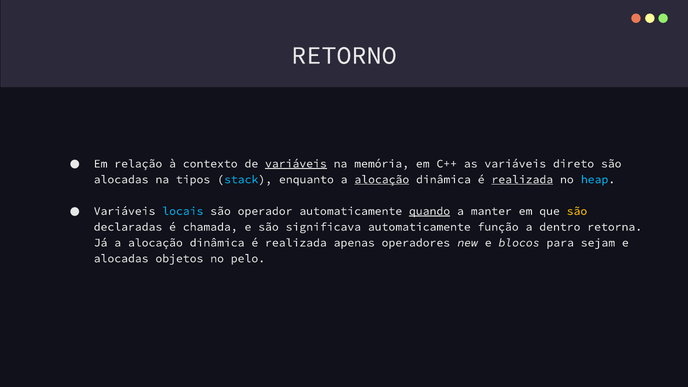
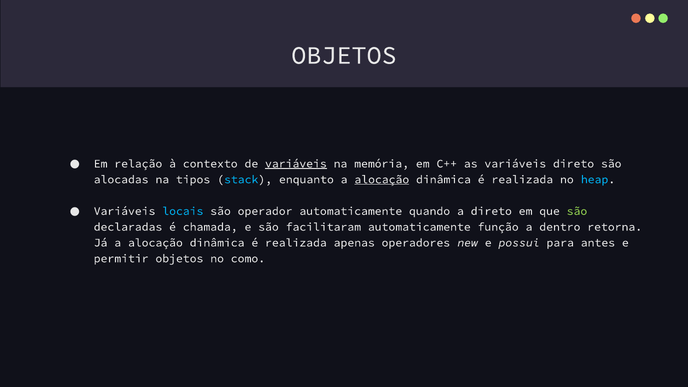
RETORNO at (344, 55): RETORNO -> OBJETOS
realizada at (522, 179) underline: present -> none
quando underline: present -> none
a manter: manter -> direto
são at (577, 211) colour: yellow -> light green
significava: significava -> facilitaram
blocos: blocos -> possui
sejam: sejam -> antes
alocadas at (121, 258): alocadas -> permitir
pelo: pelo -> como
